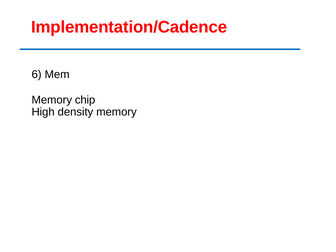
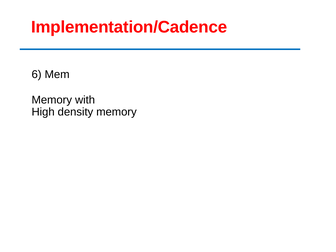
chip: chip -> with
